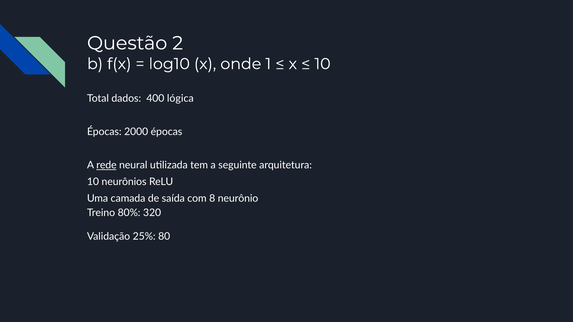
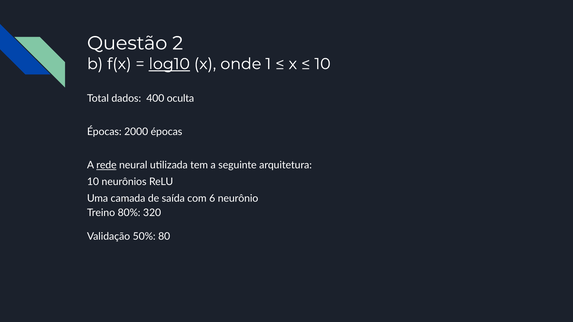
log10 underline: none -> present
lógica: lógica -> oculta
8: 8 -> 6
25%: 25% -> 50%
